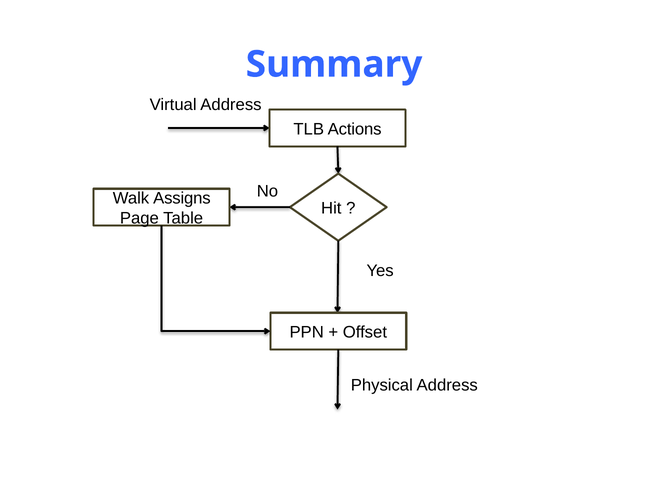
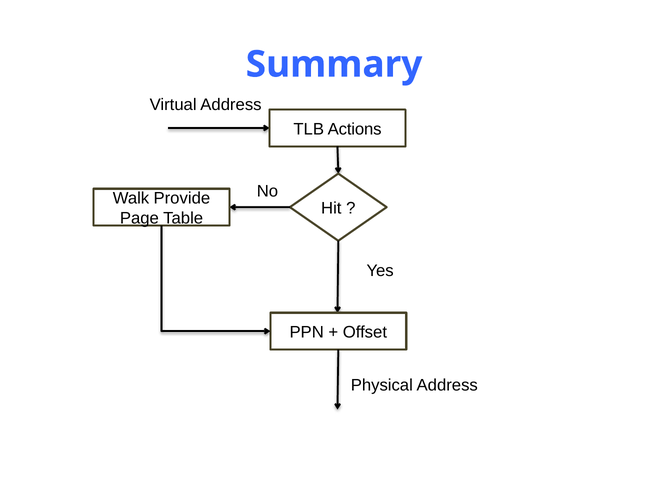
Assigns: Assigns -> Provide
